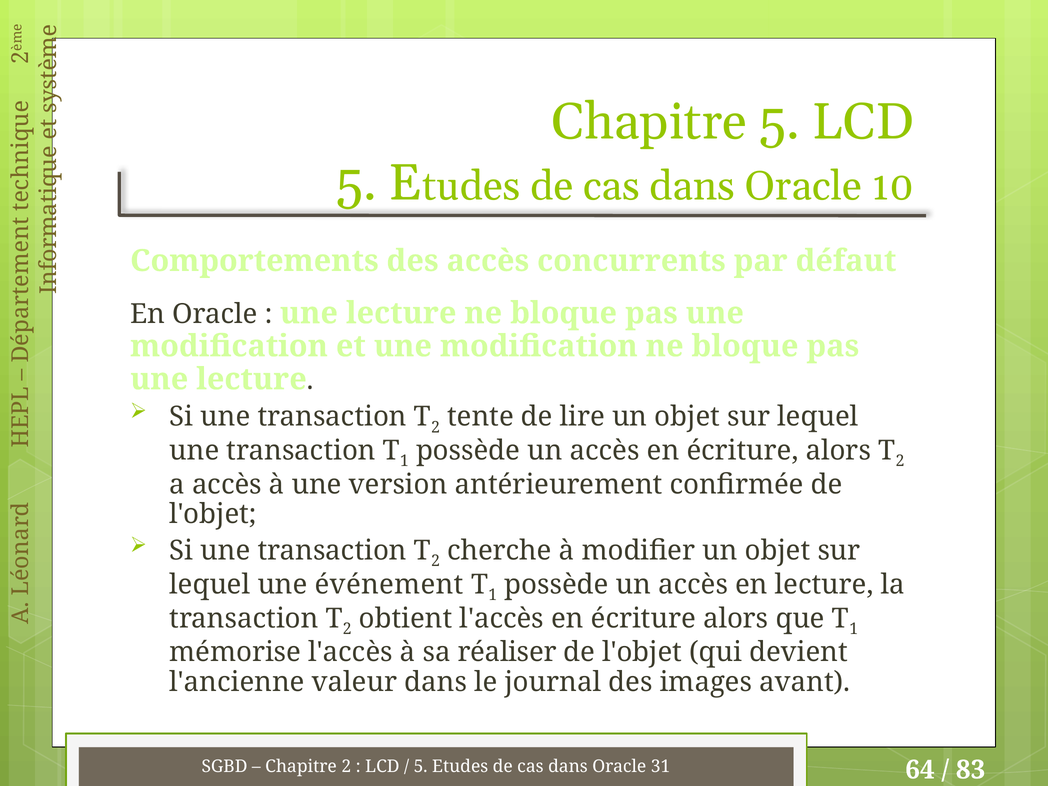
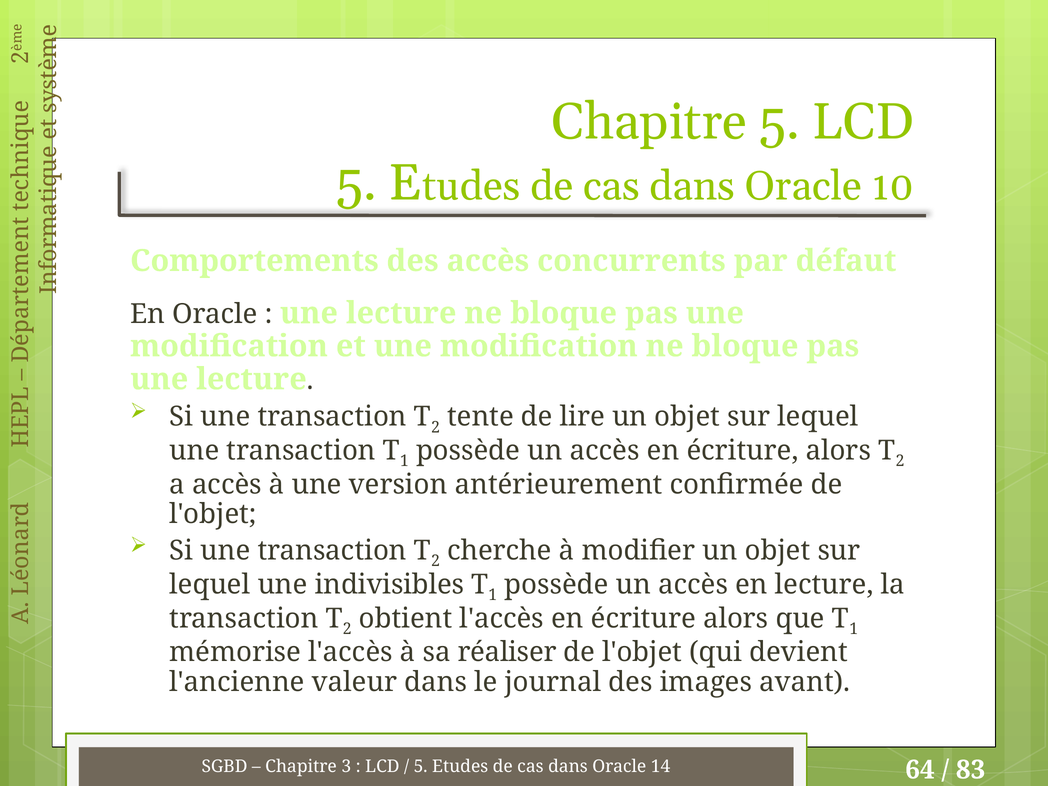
événement: événement -> indivisibles
Chapitre 2: 2 -> 3
31: 31 -> 14
